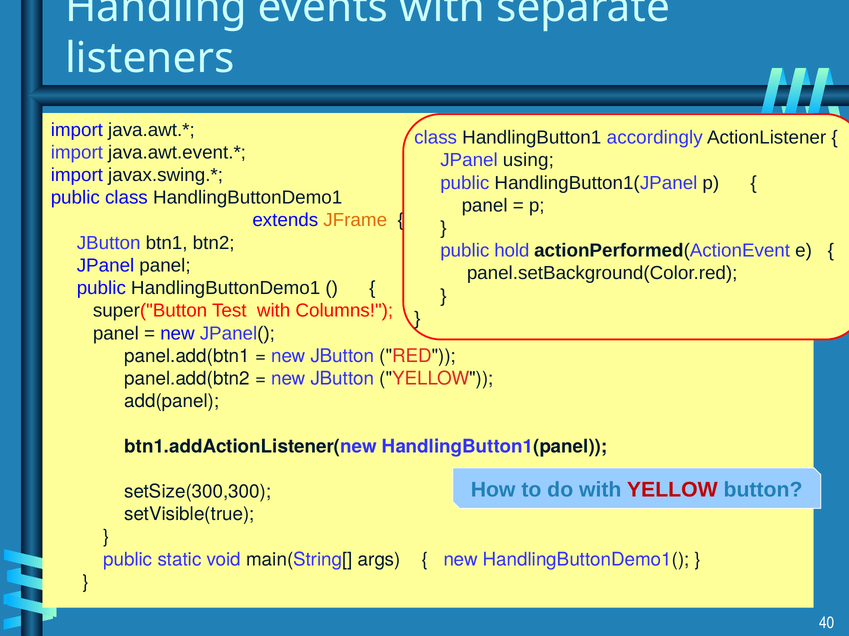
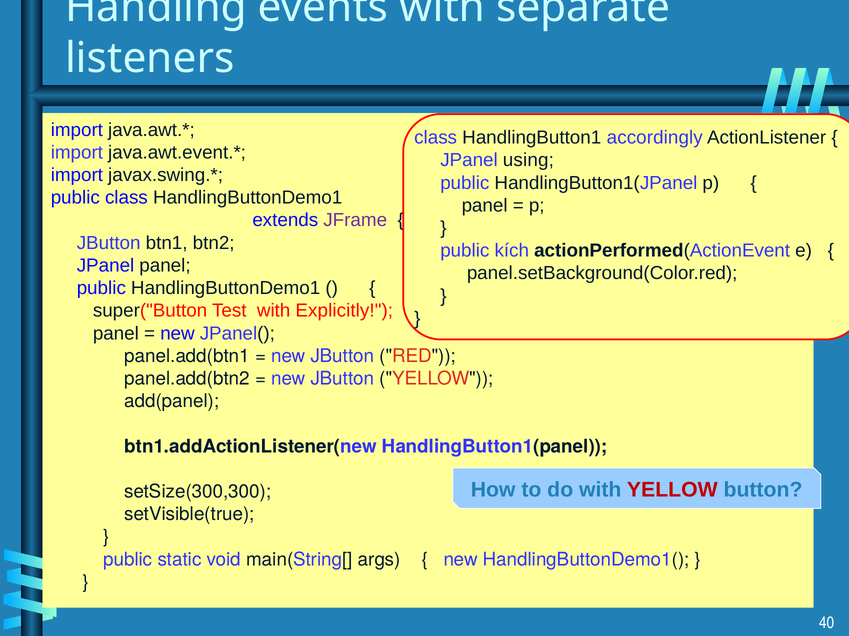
JFrame colour: orange -> purple
hold: hold -> kích
Columns: Columns -> Explicitly
